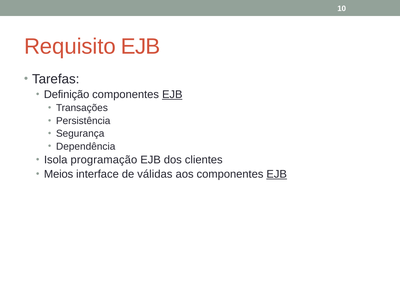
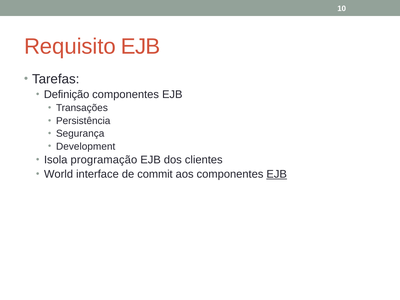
EJB at (172, 95) underline: present -> none
Dependência: Dependência -> Development
Meios: Meios -> World
válidas: válidas -> commit
